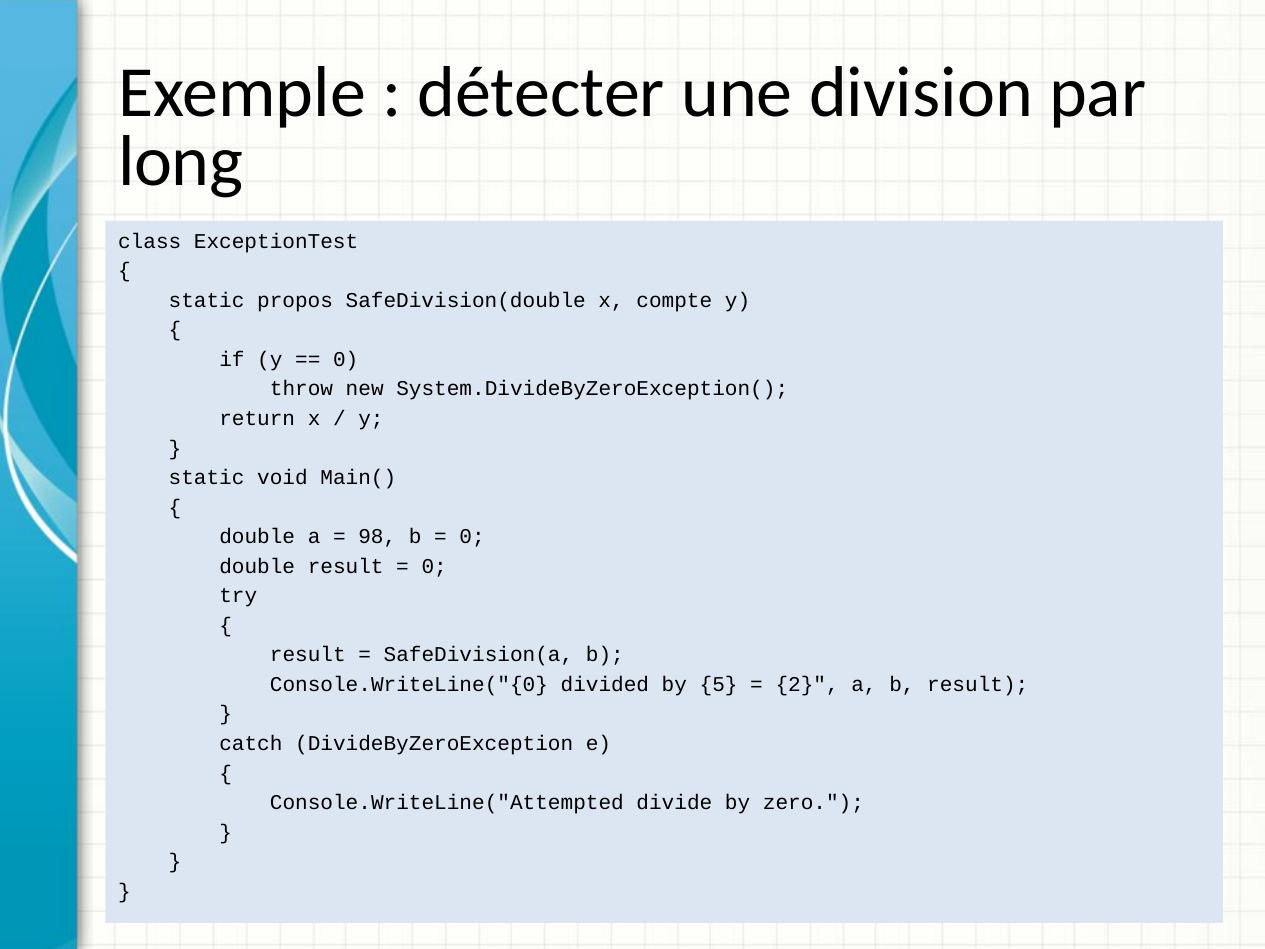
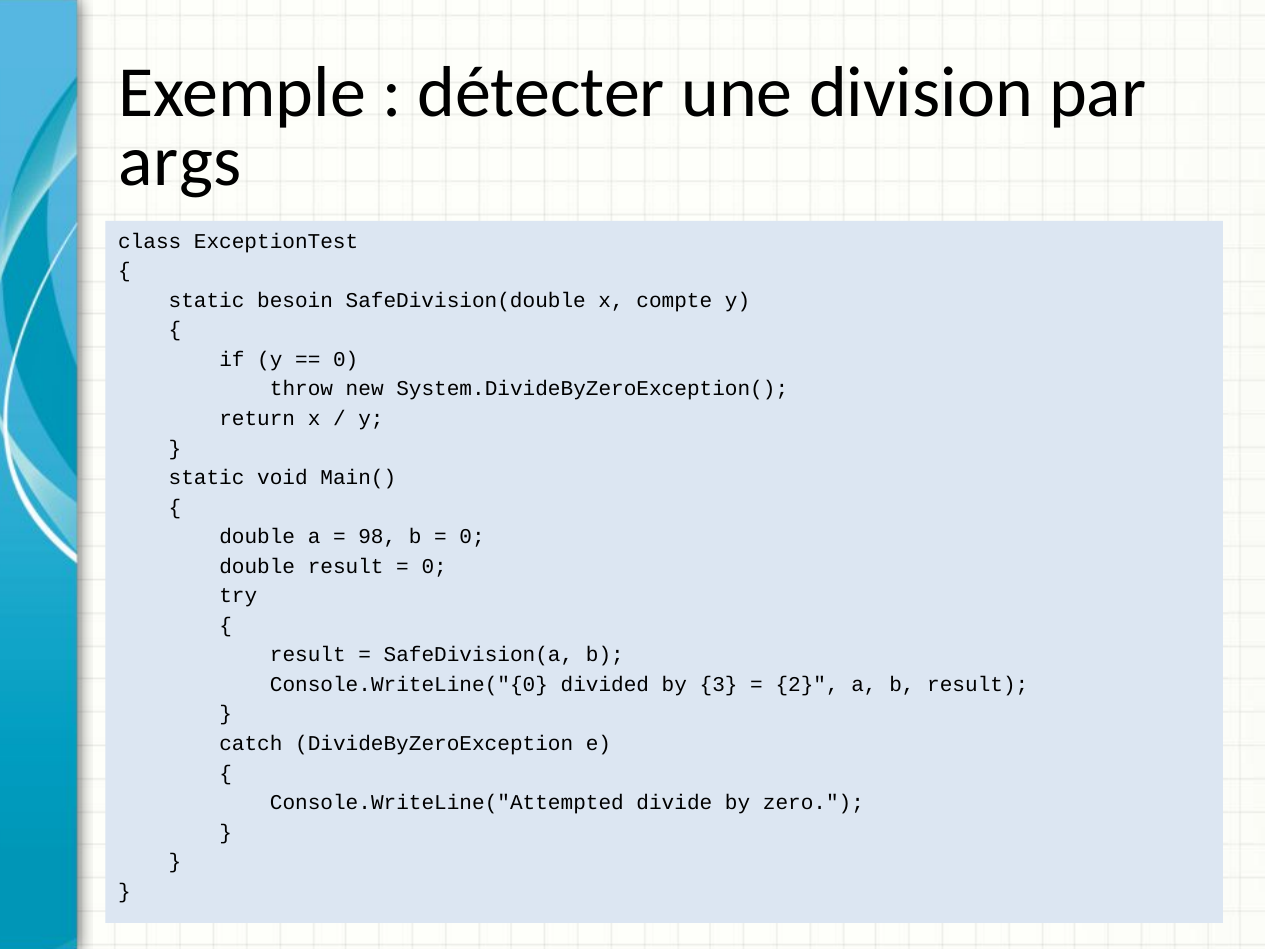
long: long -> args
propos: propos -> besoin
5: 5 -> 3
